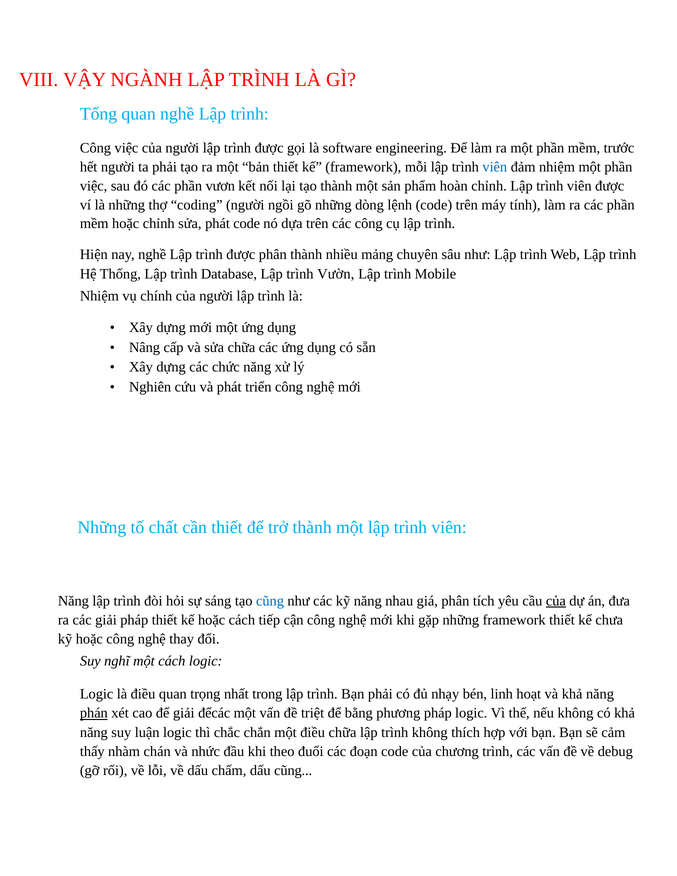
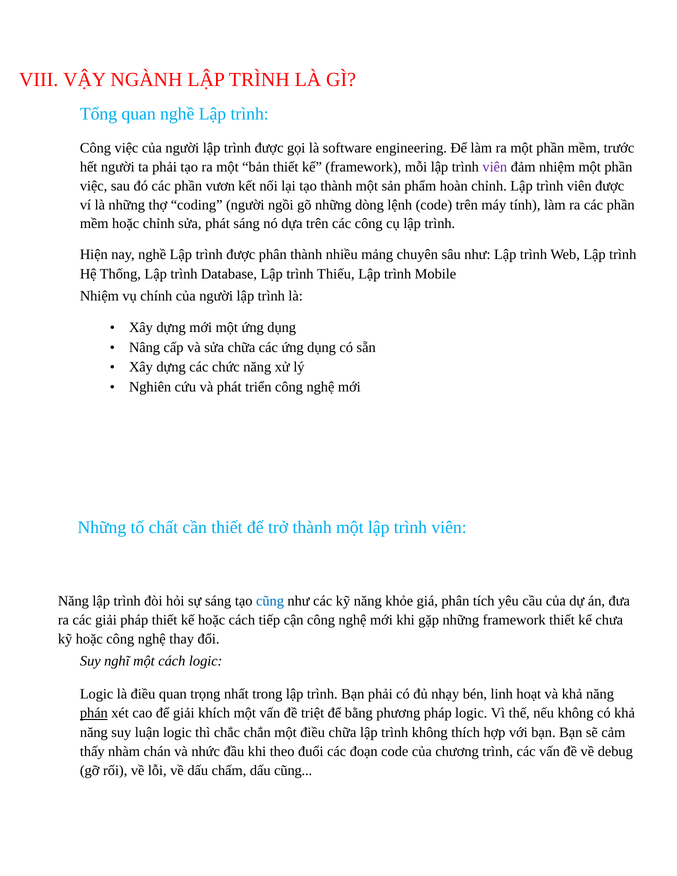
viên at (495, 167) colour: blue -> purple
phát code: code -> sáng
Vườn: Vườn -> Thiếu
nhau: nhau -> khỏe
của at (556, 601) underline: present -> none
đểcác: đểcác -> khích
